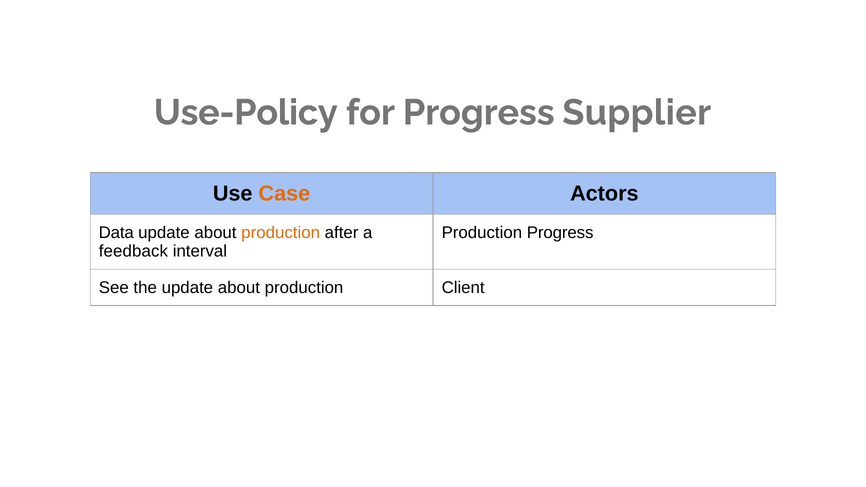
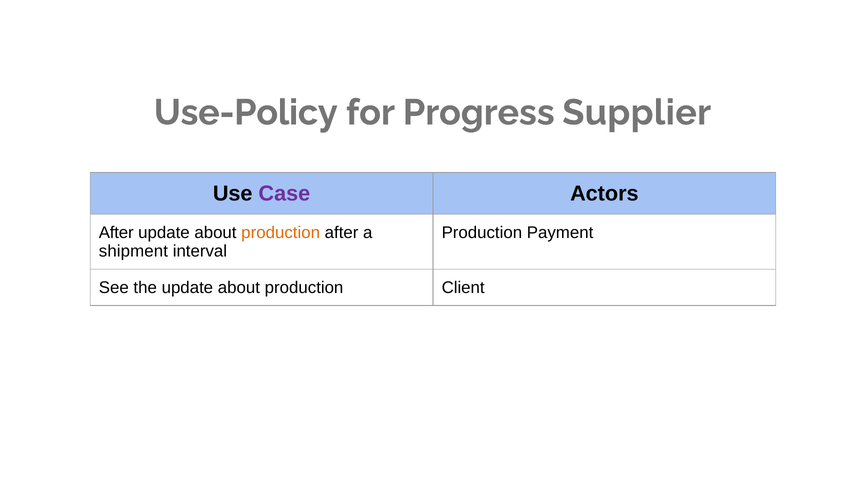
Case colour: orange -> purple
Data at (116, 233): Data -> After
Production Progress: Progress -> Payment
feedback: feedback -> shipment
